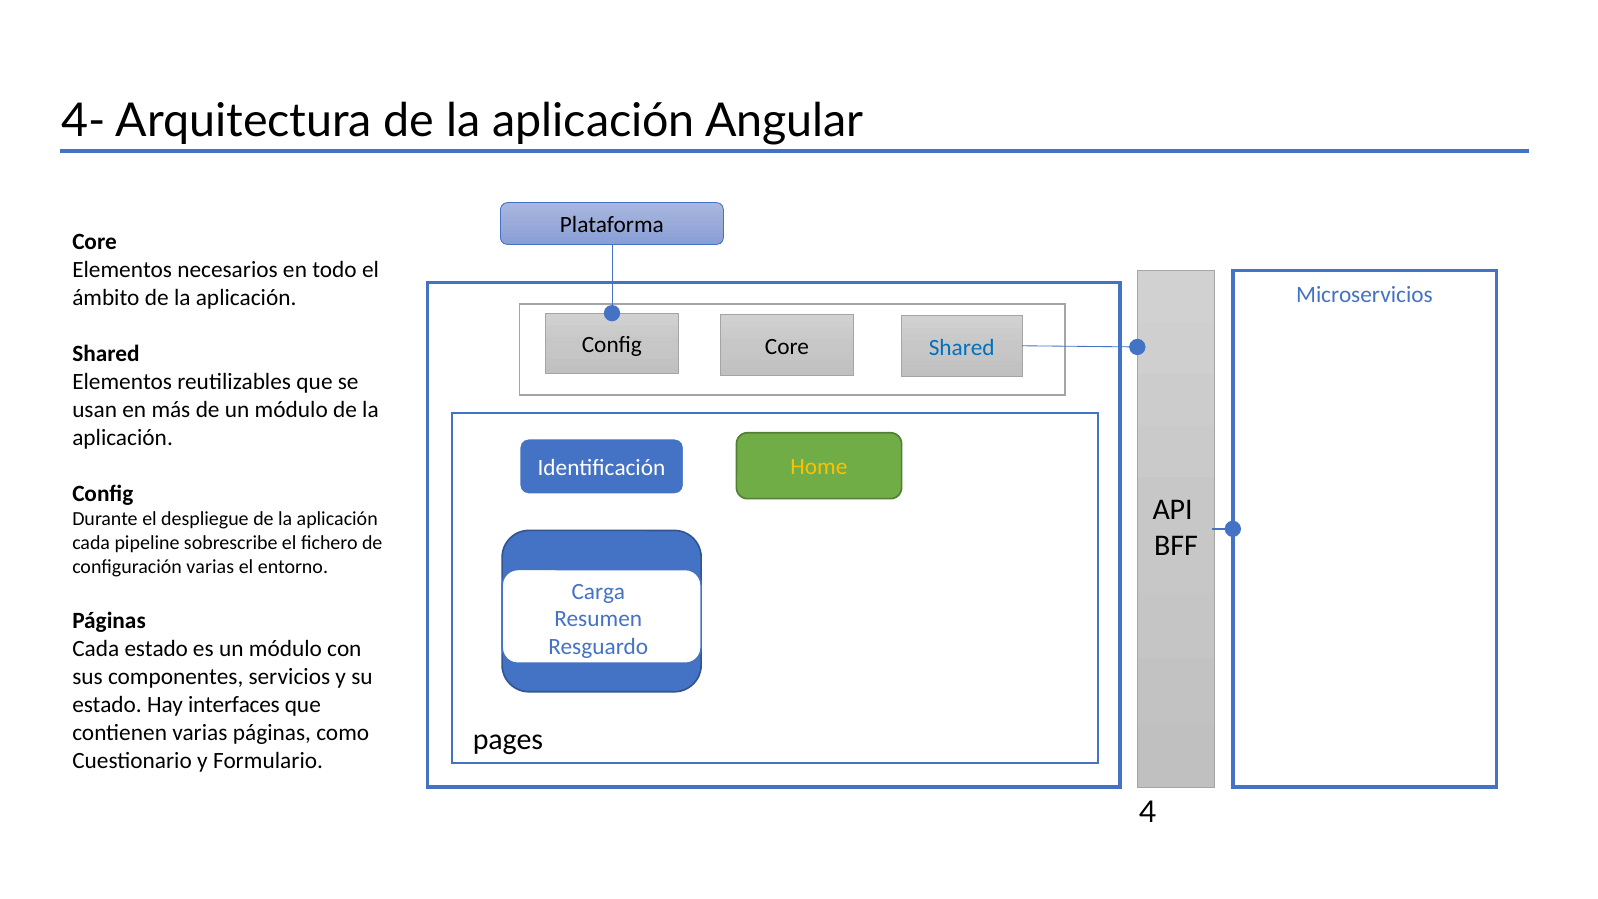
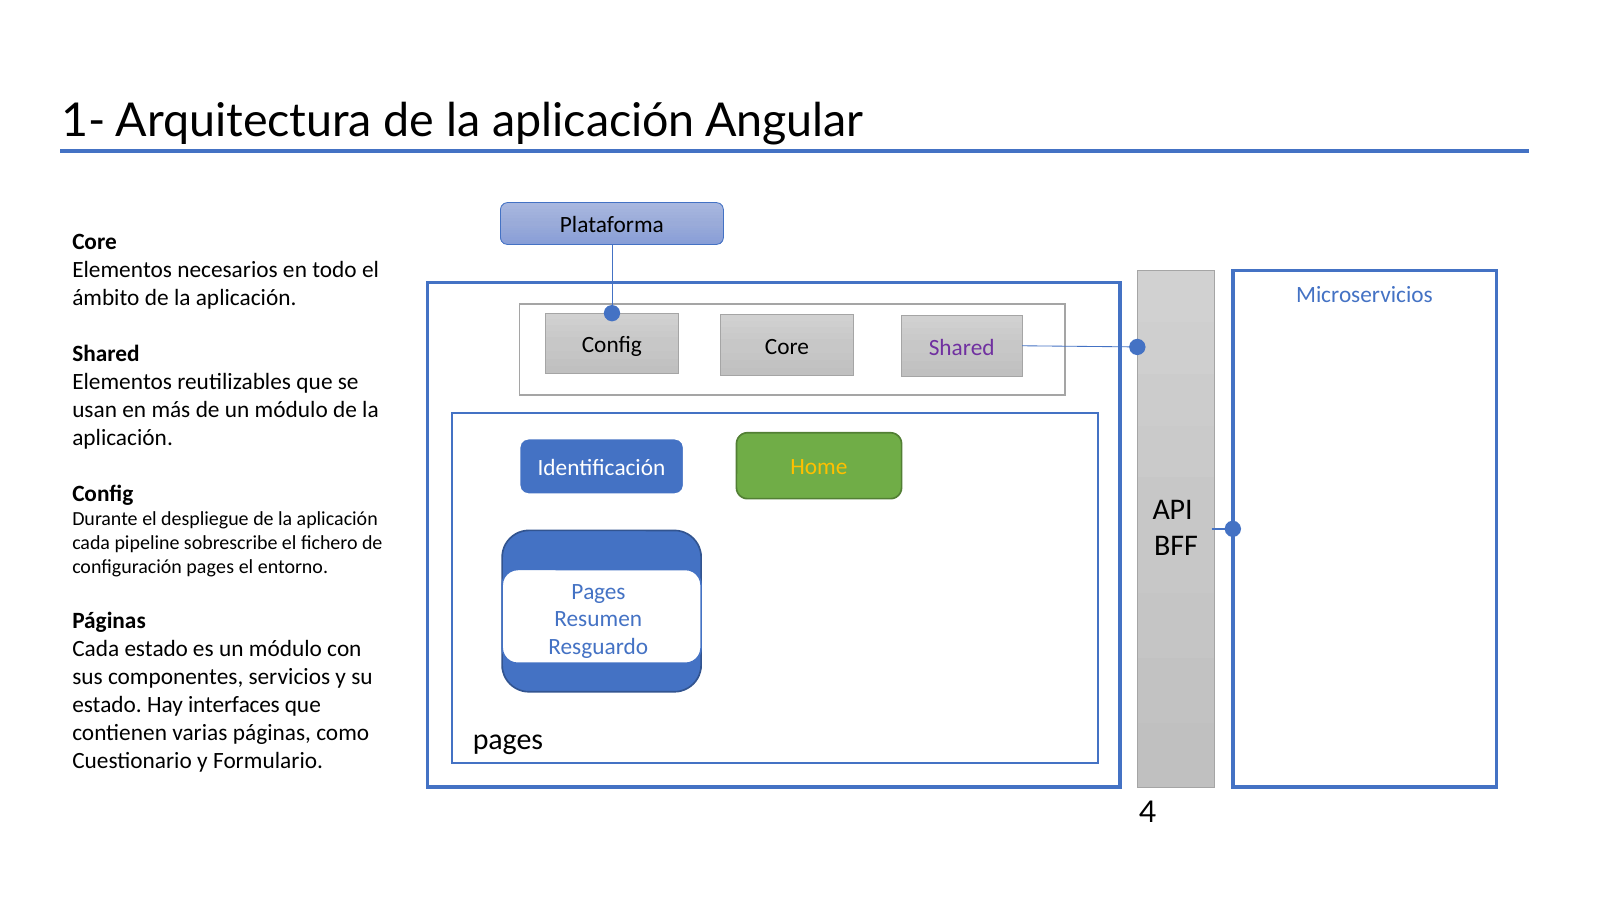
4-: 4- -> 1-
Shared at (962, 347) colour: blue -> purple
configuración varias: varias -> pages
Carga at (598, 591): Carga -> Pages
